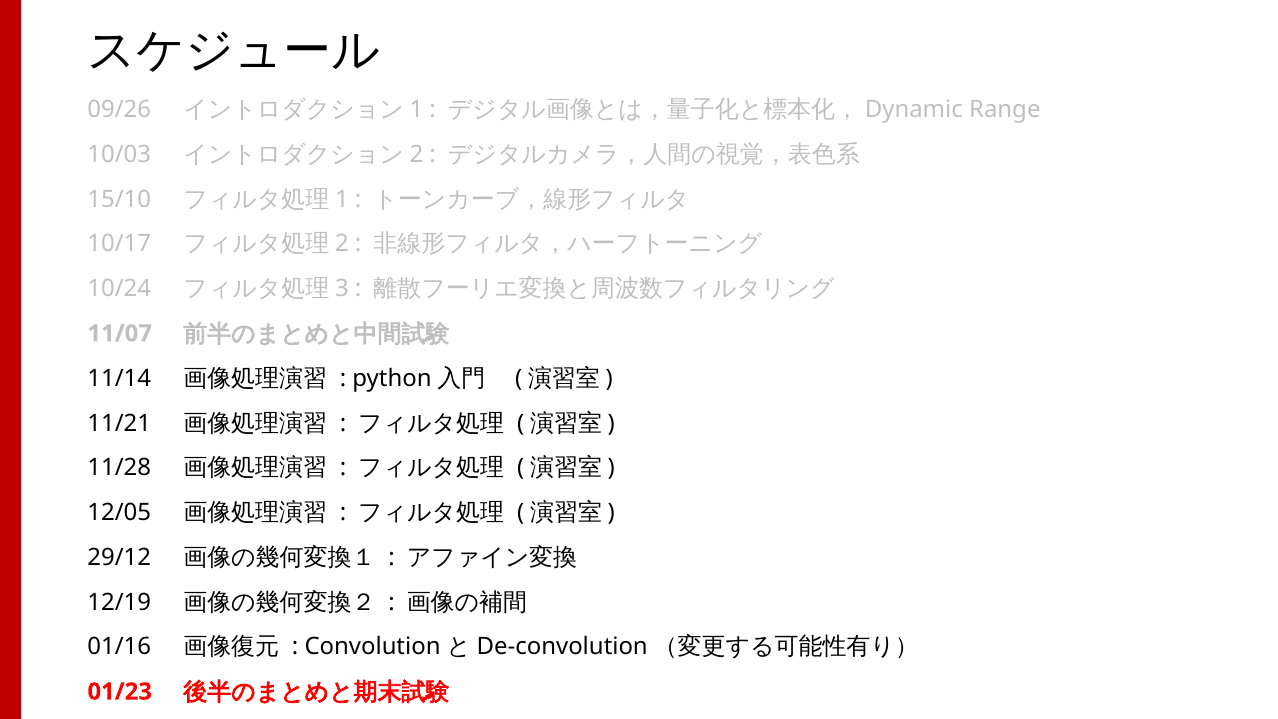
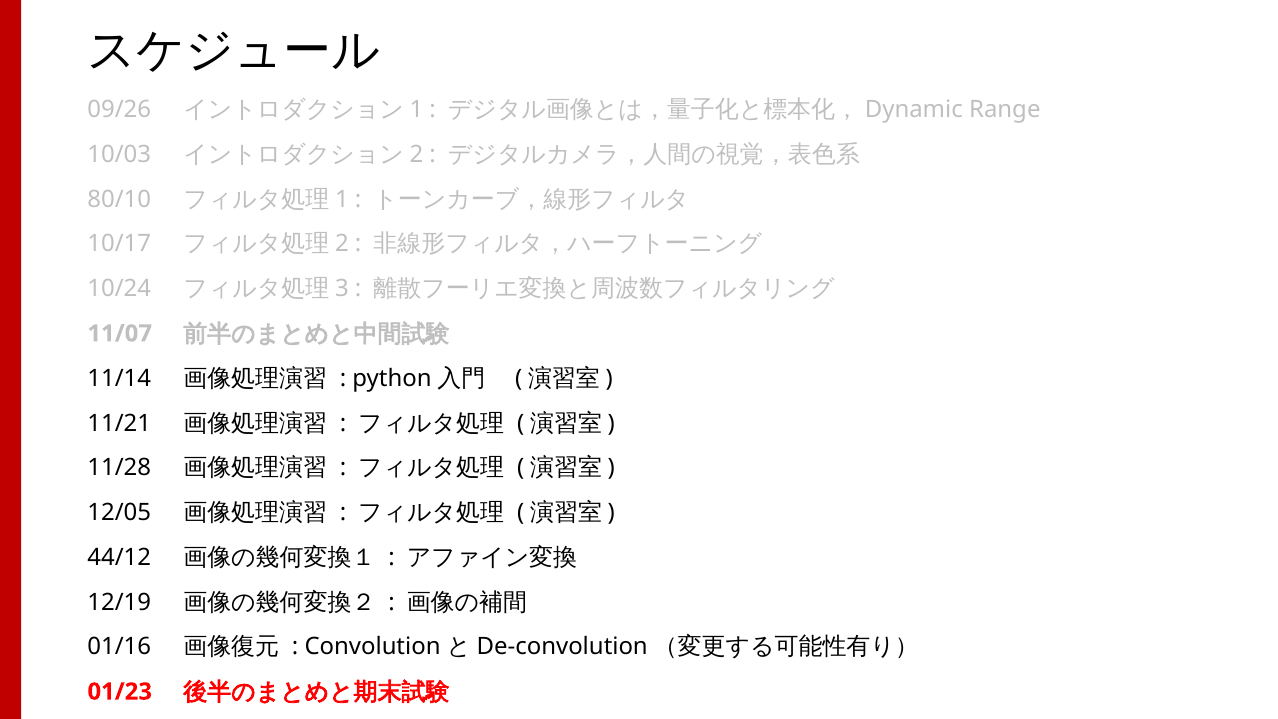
15/10: 15/10 -> 80/10
29/12: 29/12 -> 44/12
